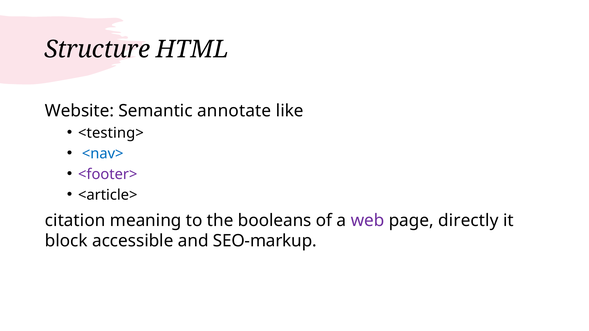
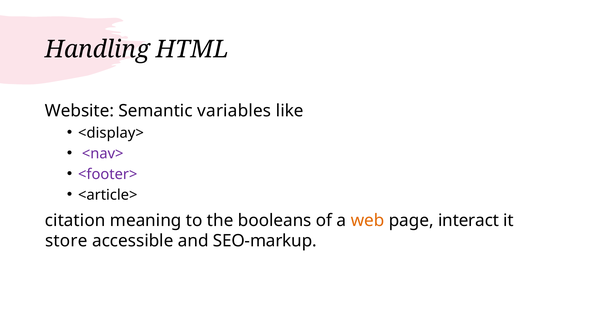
Structure: Structure -> Handling
annotate: annotate -> variables
<testing>: <testing> -> <display>
<nav> colour: blue -> purple
web colour: purple -> orange
directly: directly -> interact
block: block -> store
